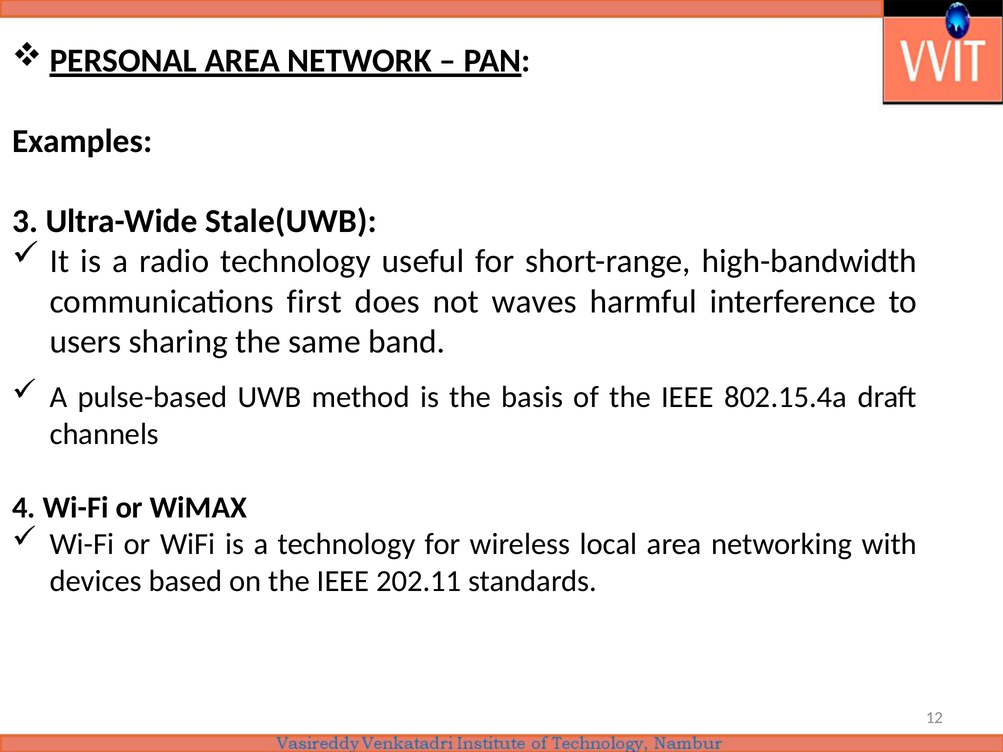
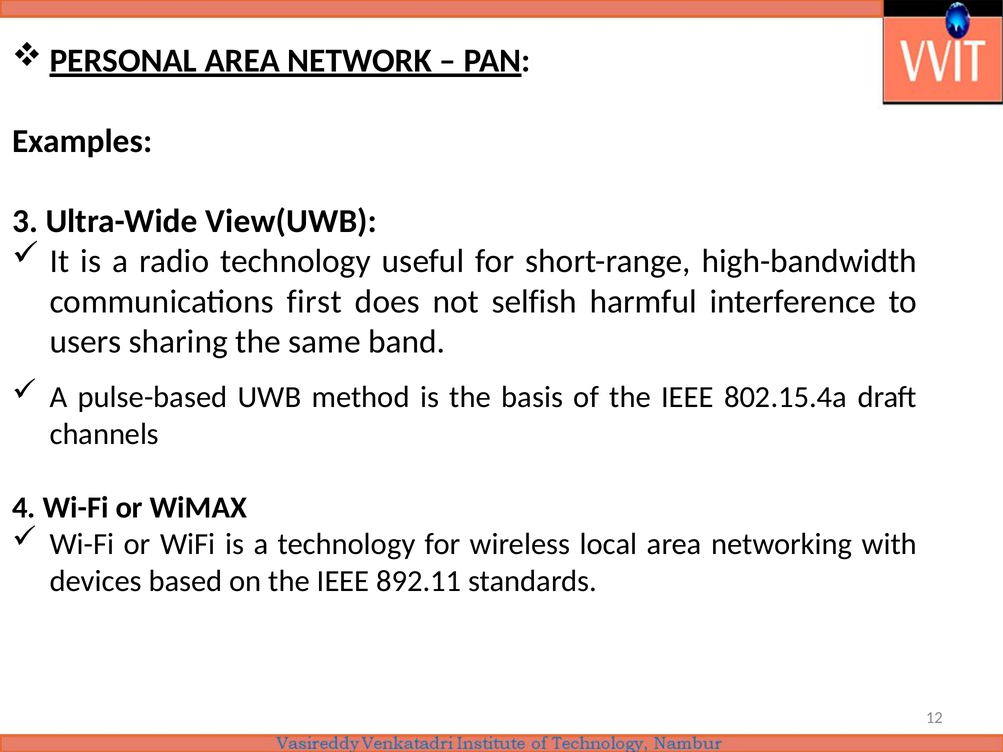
Stale(UWB: Stale(UWB -> View(UWB
waves: waves -> selfish
202.11: 202.11 -> 892.11
